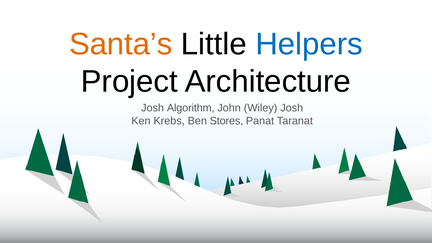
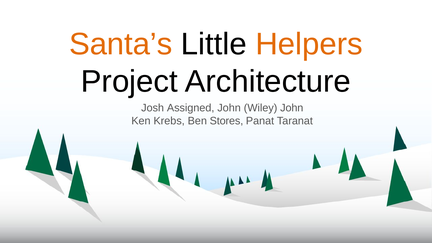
Helpers colour: blue -> orange
Algorithm: Algorithm -> Assigned
Wiley Josh: Josh -> John
